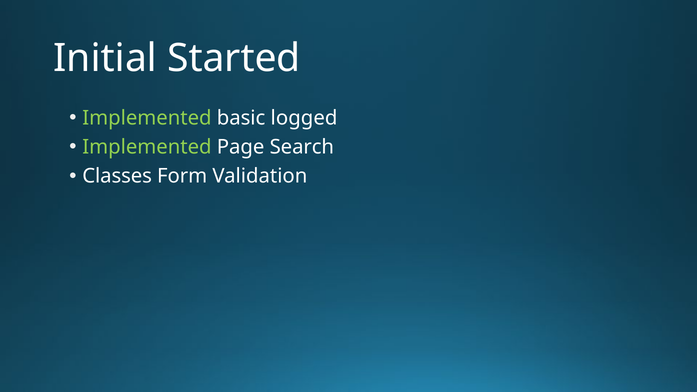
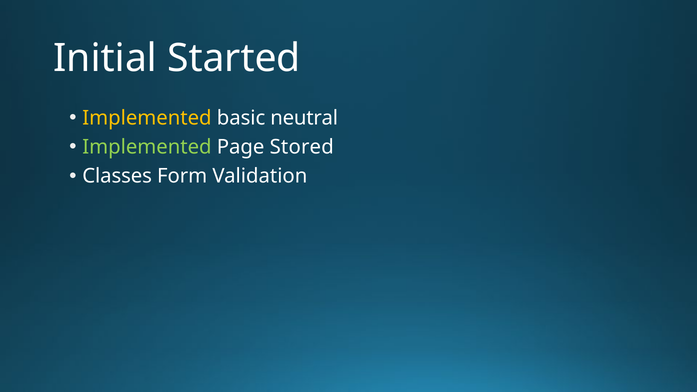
Implemented at (147, 118) colour: light green -> yellow
logged: logged -> neutral
Search: Search -> Stored
